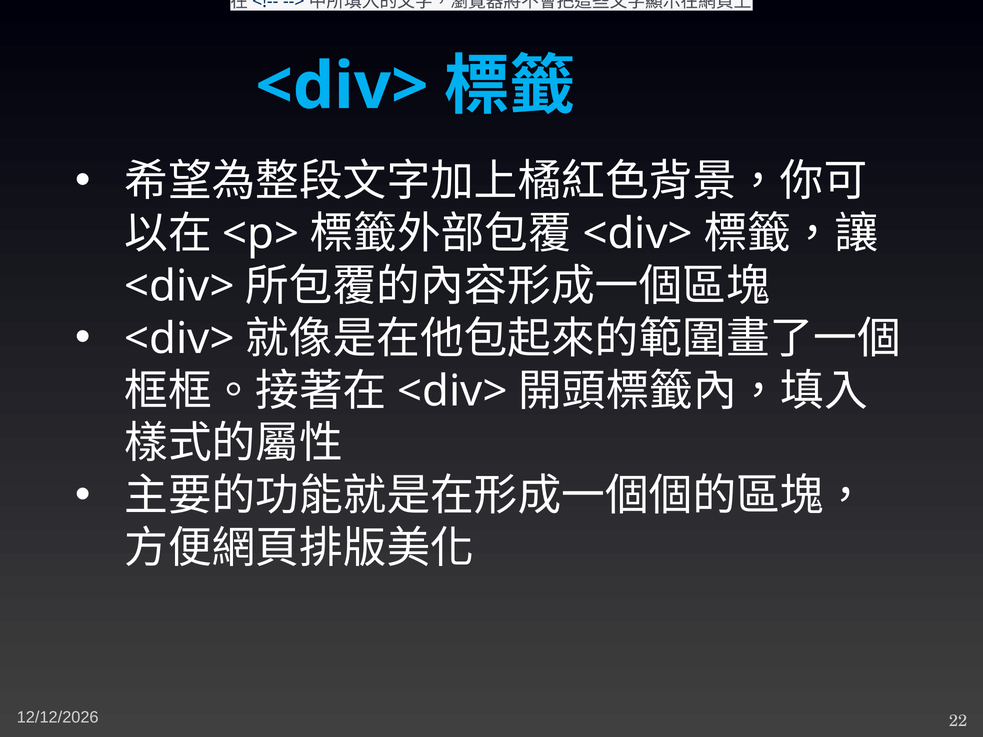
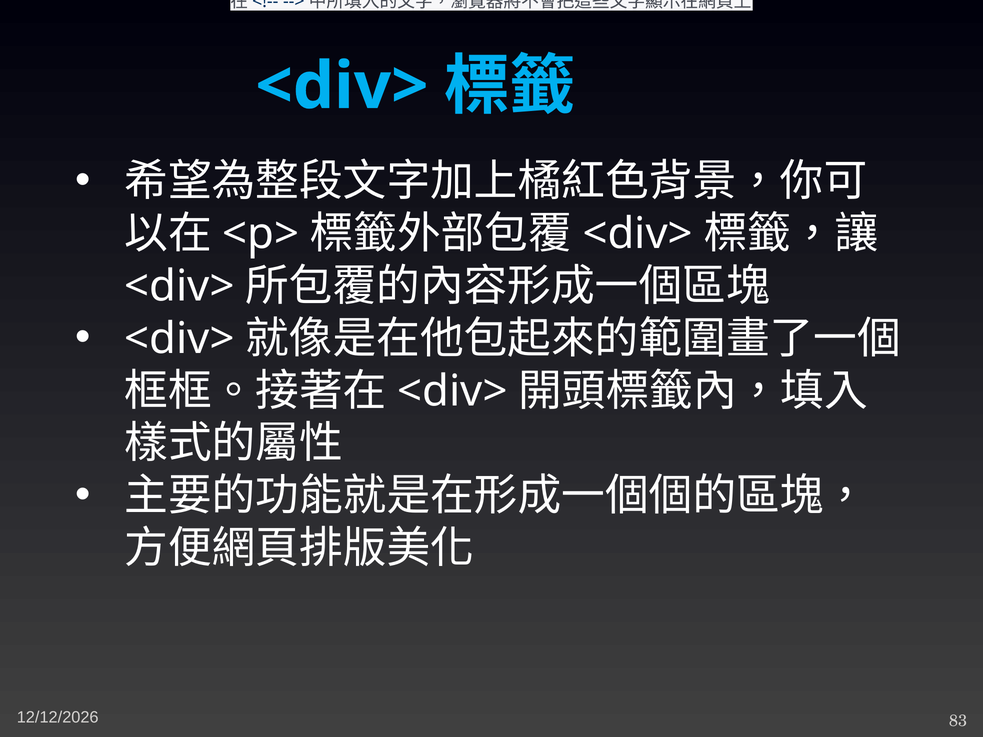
22: 22 -> 83
